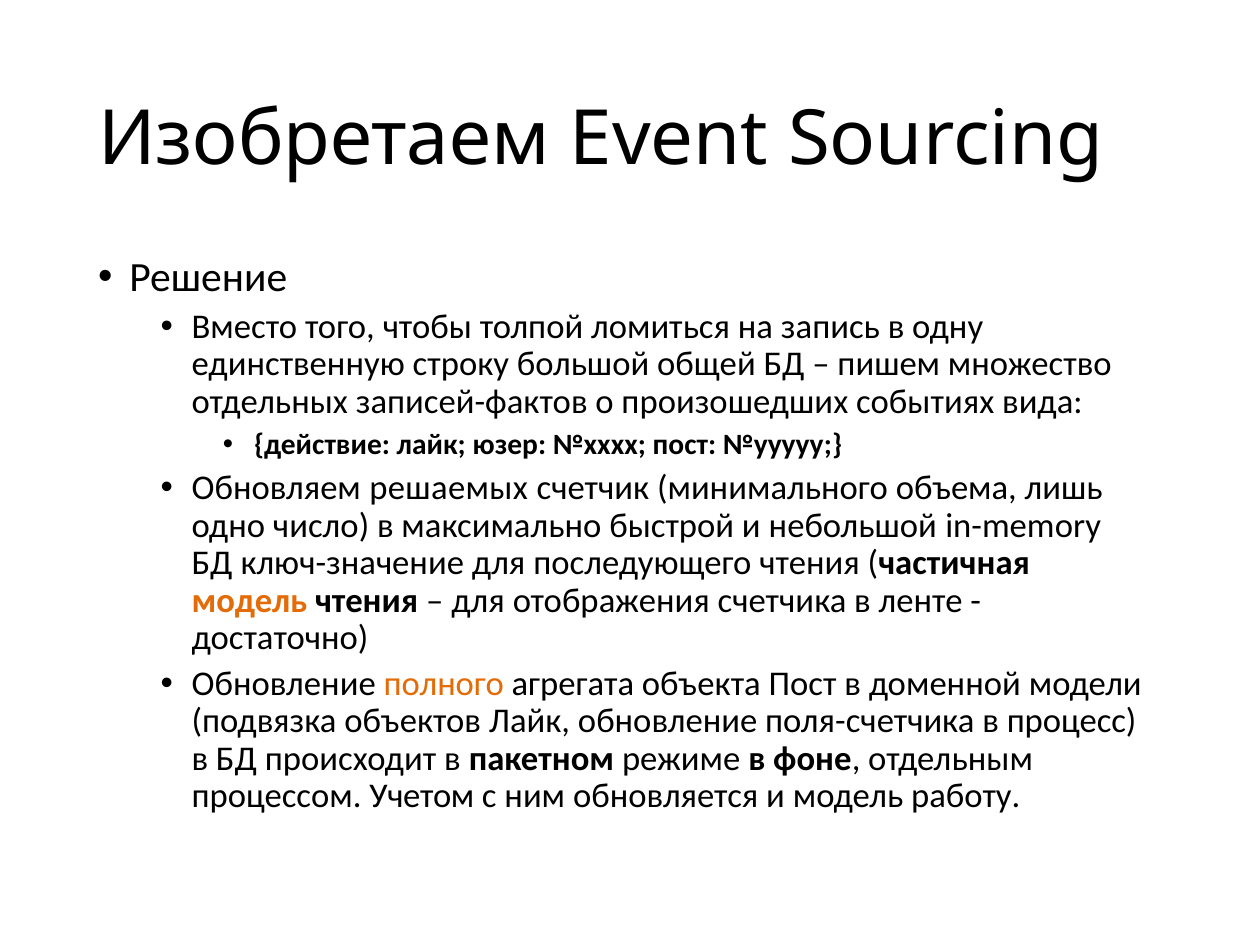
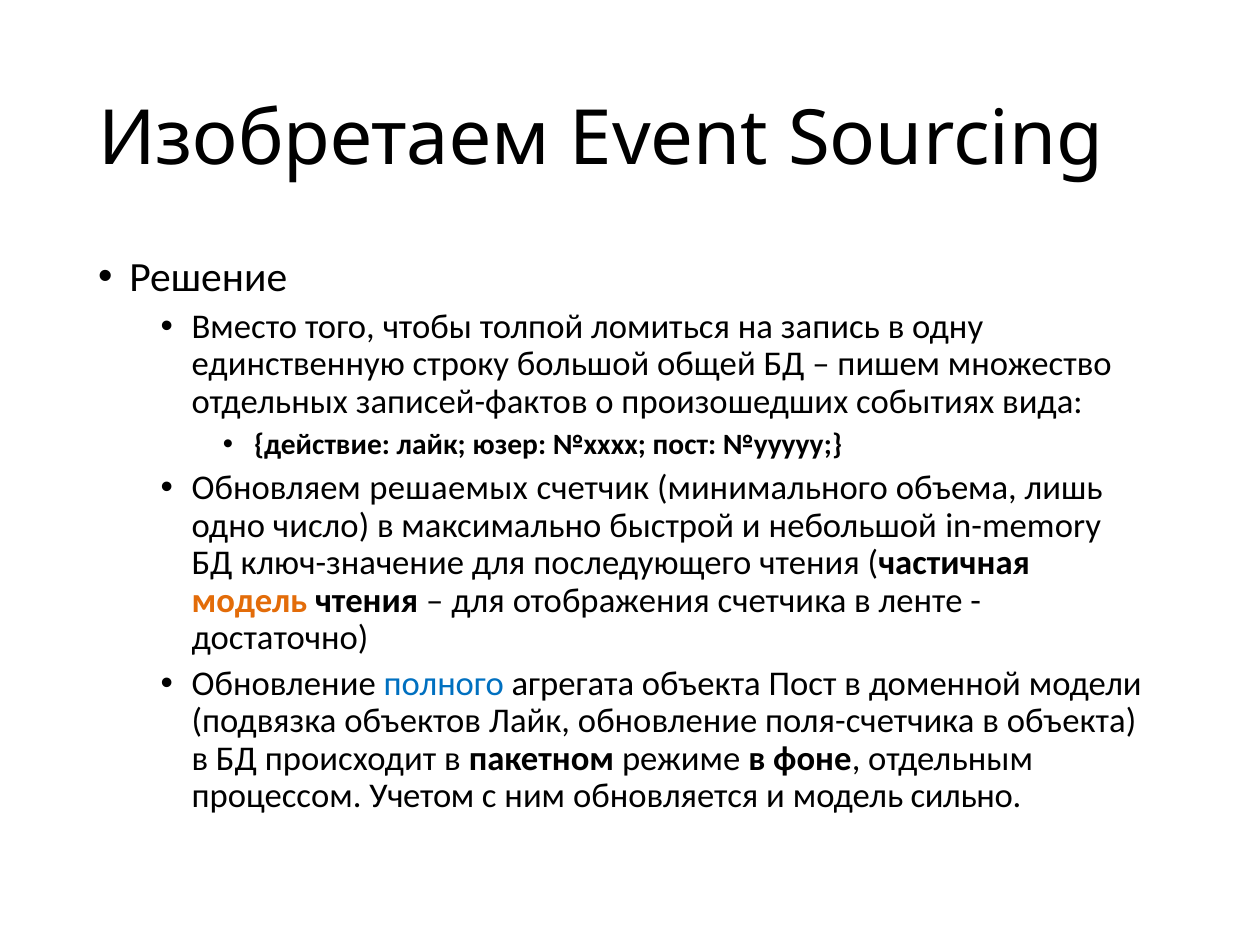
полного colour: orange -> blue
в процесс: процесс -> объекта
работу: работу -> сильно
